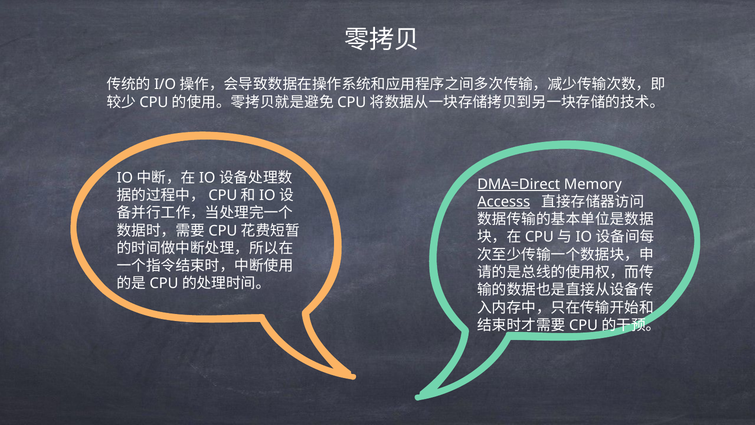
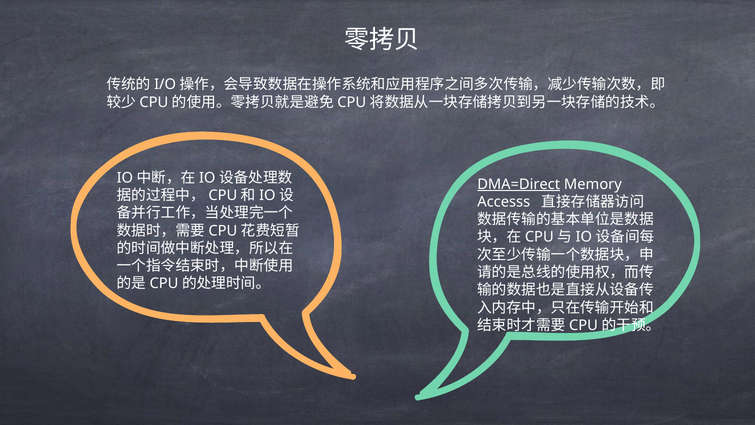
Accesss underline: present -> none
